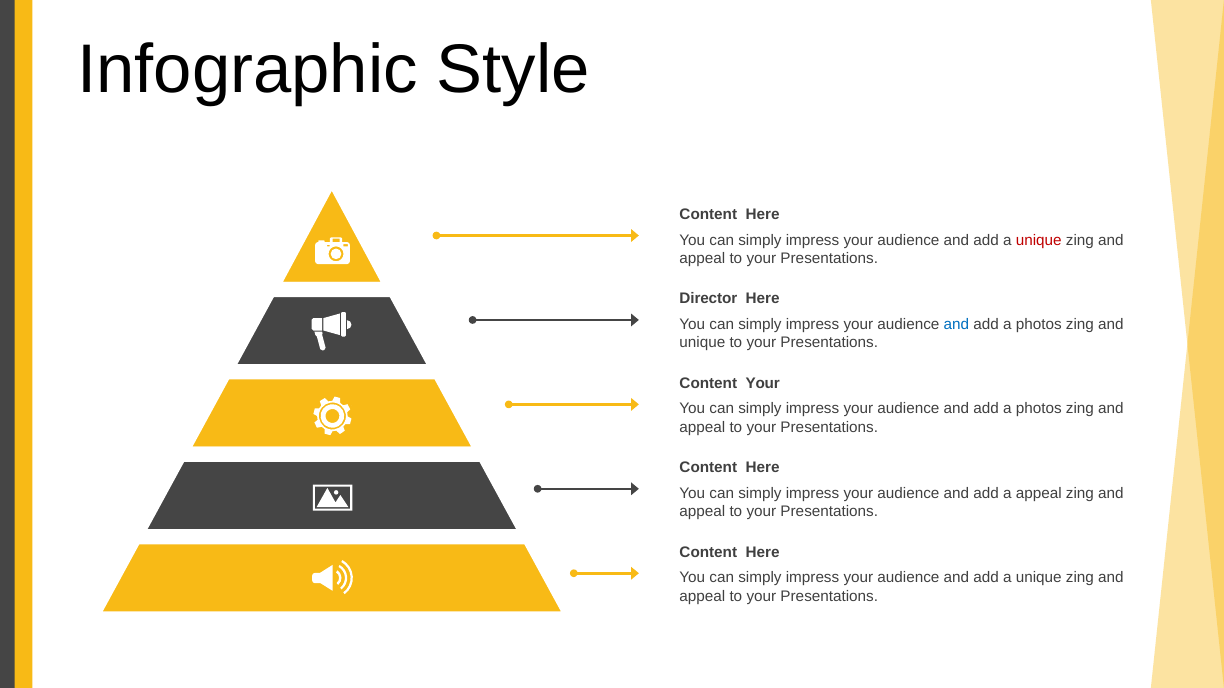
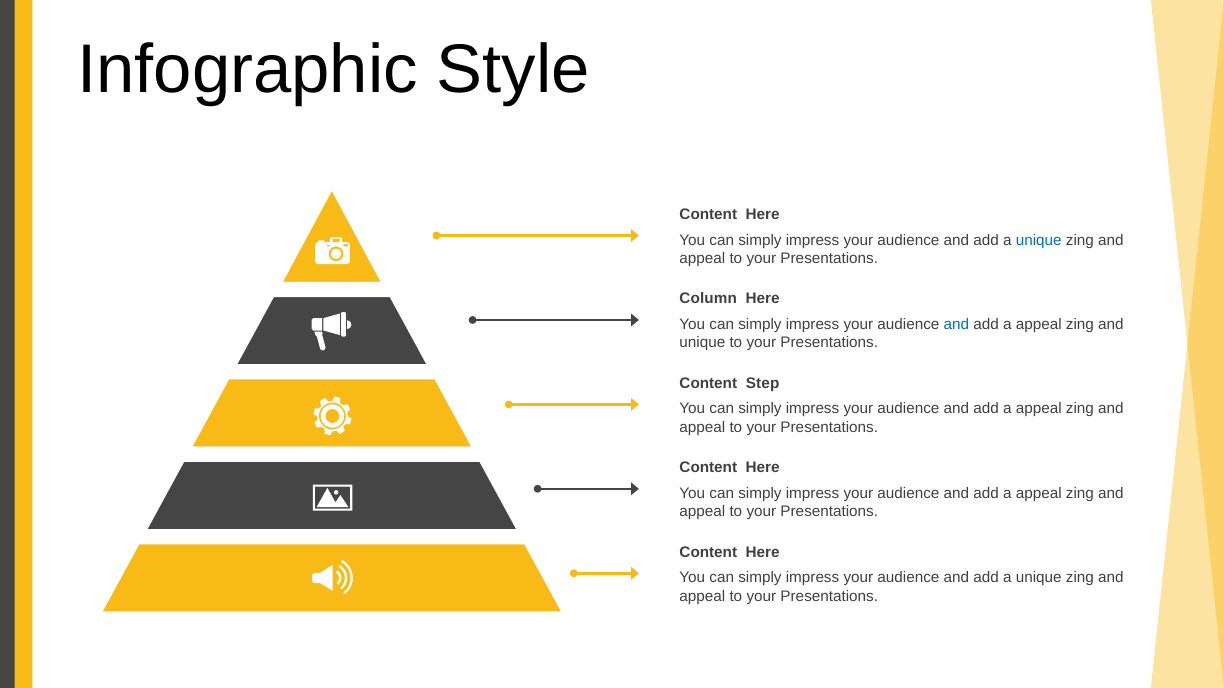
unique at (1039, 240) colour: red -> blue
Director: Director -> Column
photos at (1039, 325): photos -> appeal
Content Your: Your -> Step
photos at (1039, 409): photos -> appeal
